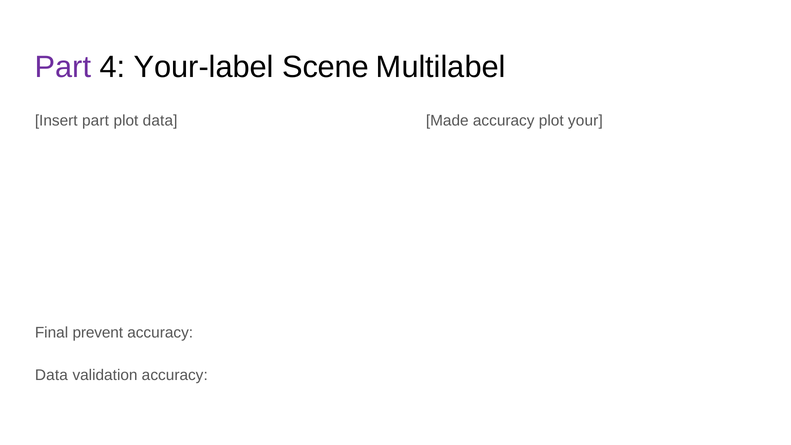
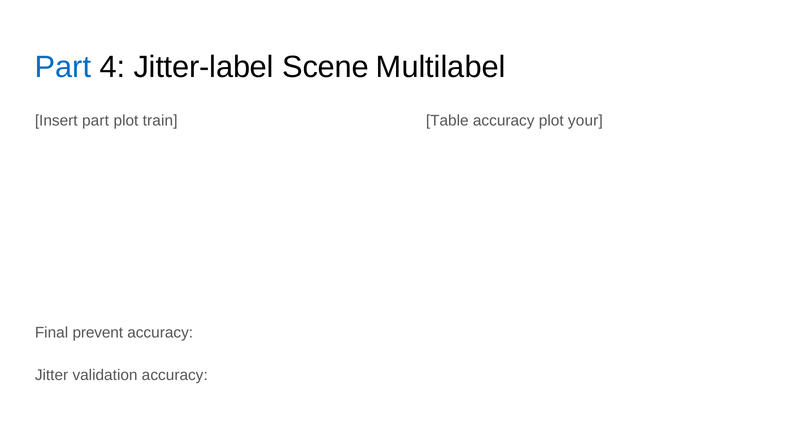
Part at (63, 67) colour: purple -> blue
Your-label: Your-label -> Jitter-label
plot data: data -> train
Made: Made -> Table
Data at (51, 375): Data -> Jitter
